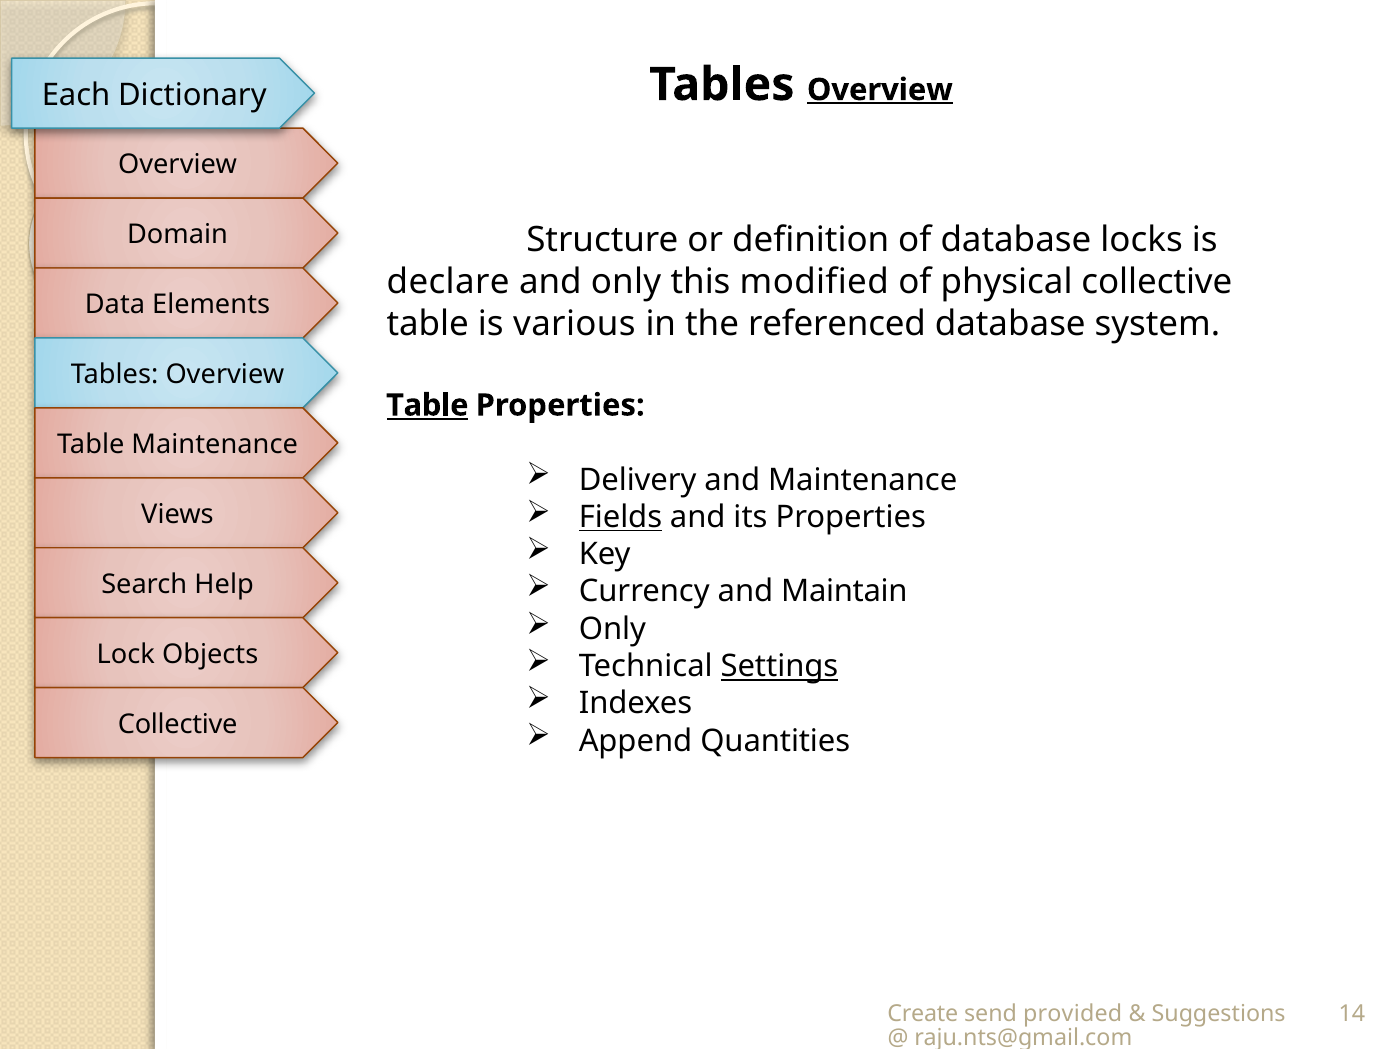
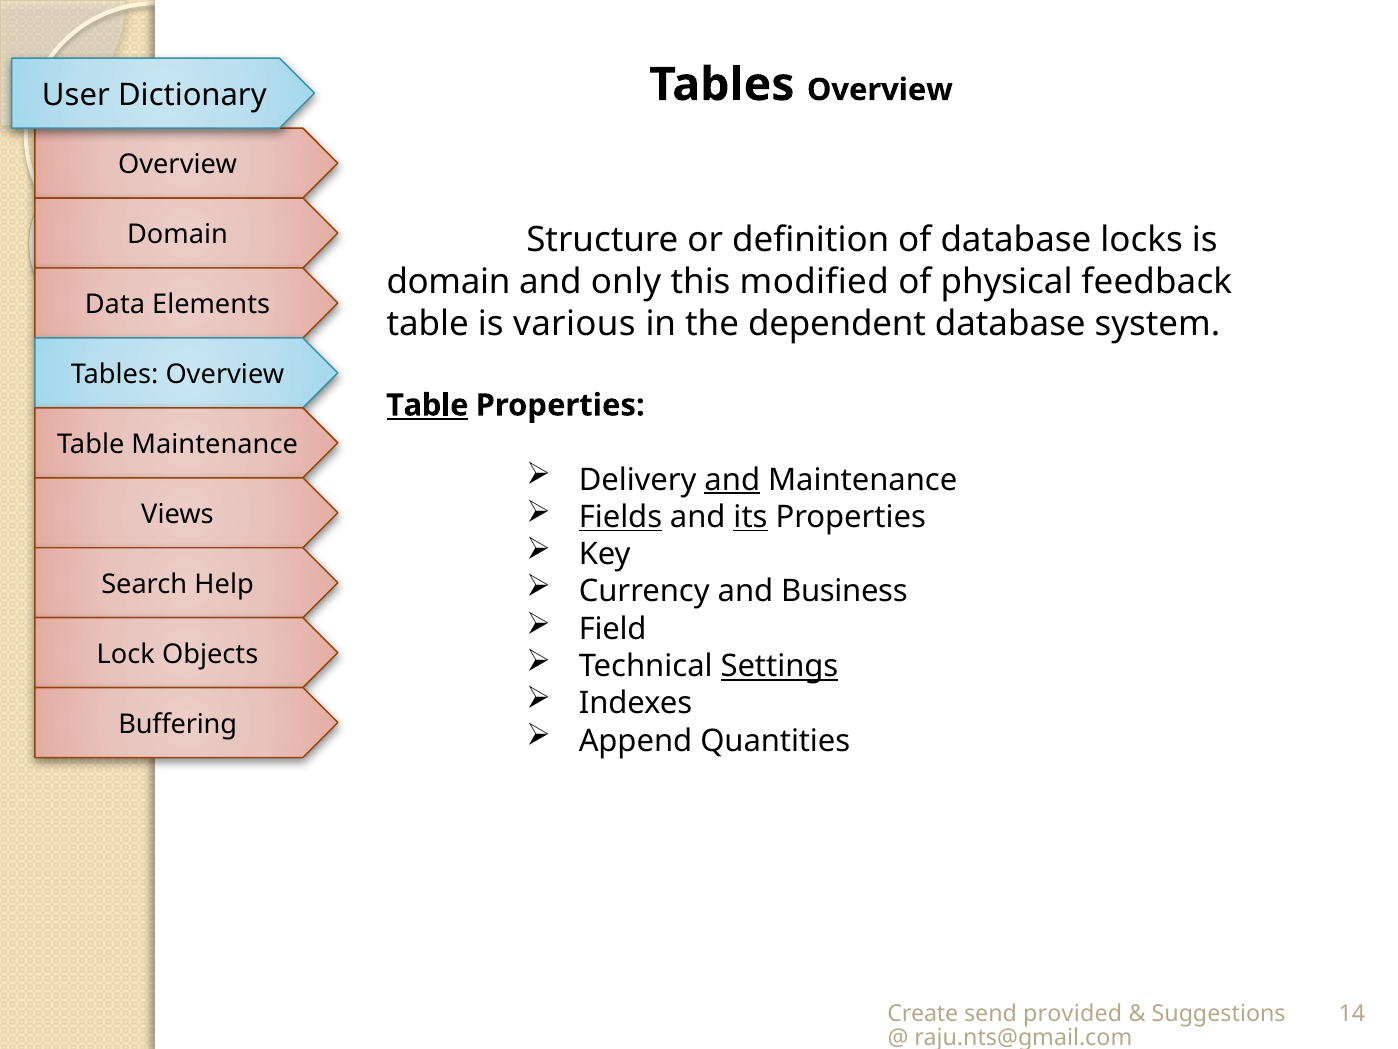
Overview at (880, 90) underline: present -> none
Each: Each -> User
declare at (448, 282): declare -> domain
physical collective: collective -> feedback
referenced: referenced -> dependent
and at (732, 480) underline: none -> present
its underline: none -> present
Maintain: Maintain -> Business
Only at (612, 629): Only -> Field
Collective at (178, 724): Collective -> Buffering
